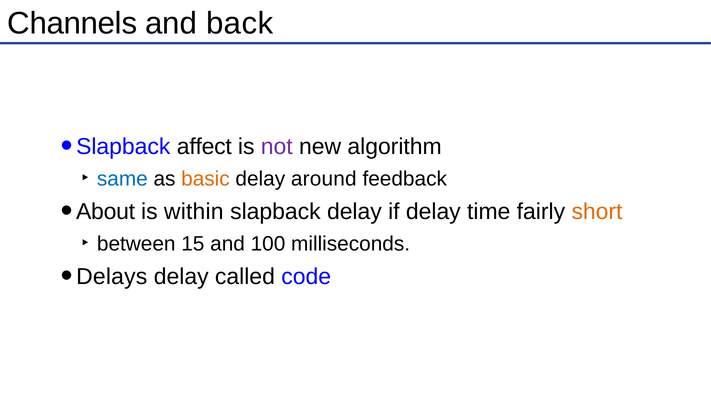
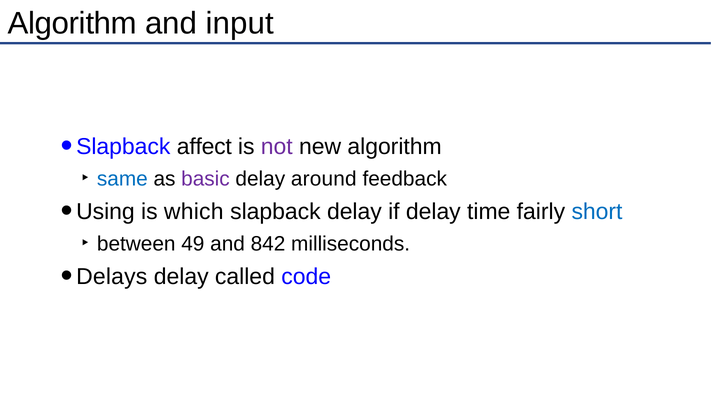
Channels at (72, 23): Channels -> Algorithm
back: back -> input
basic colour: orange -> purple
About: About -> Using
within: within -> which
short colour: orange -> blue
15: 15 -> 49
100: 100 -> 842
